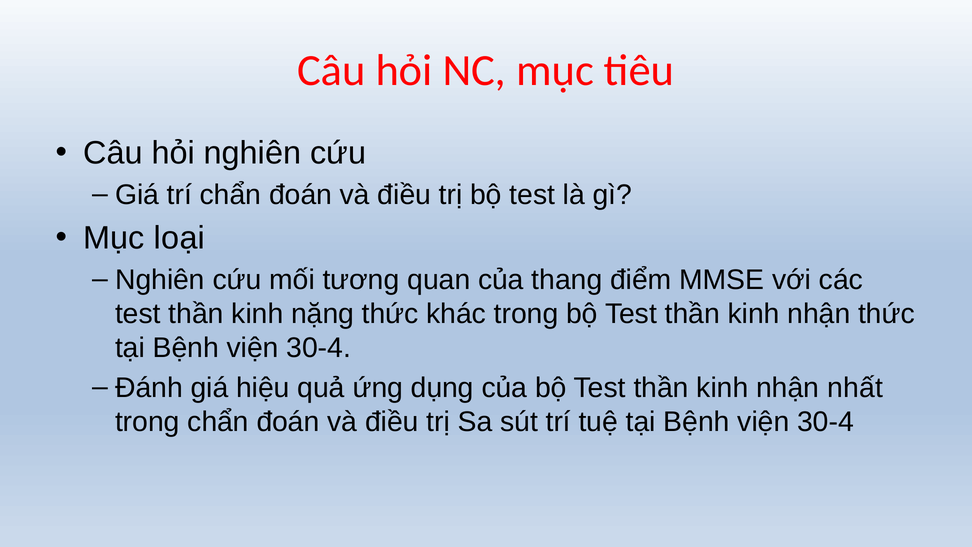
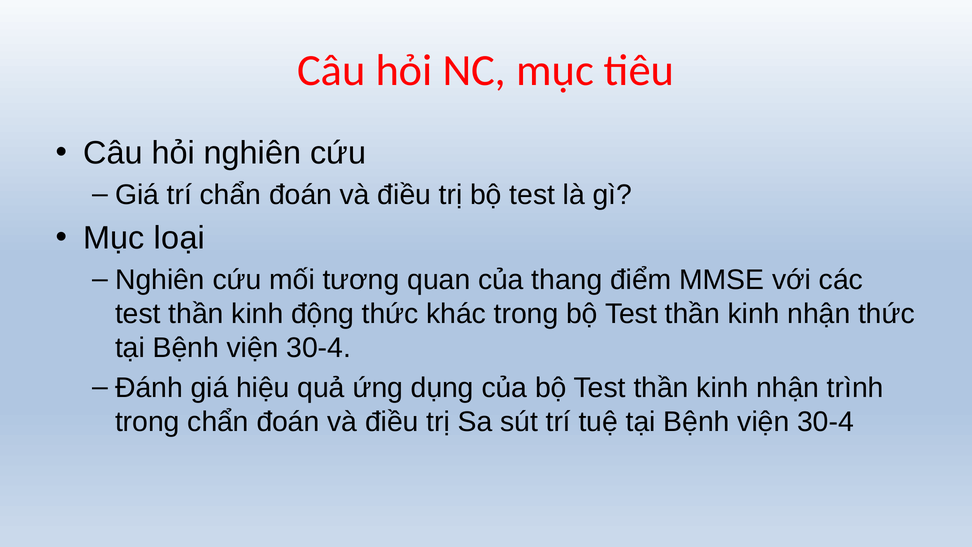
nặng: nặng -> động
nhất: nhất -> trình
